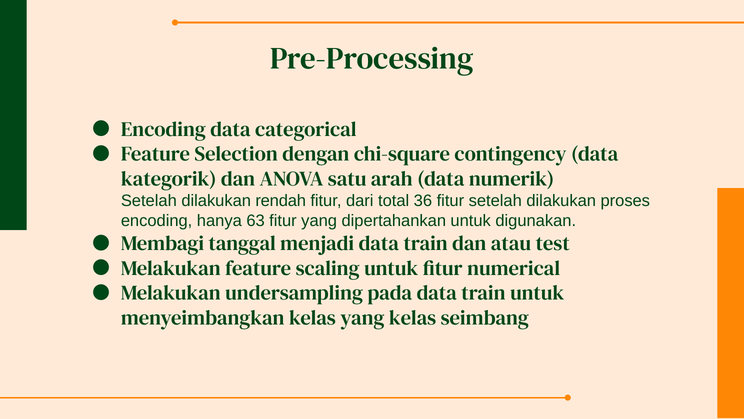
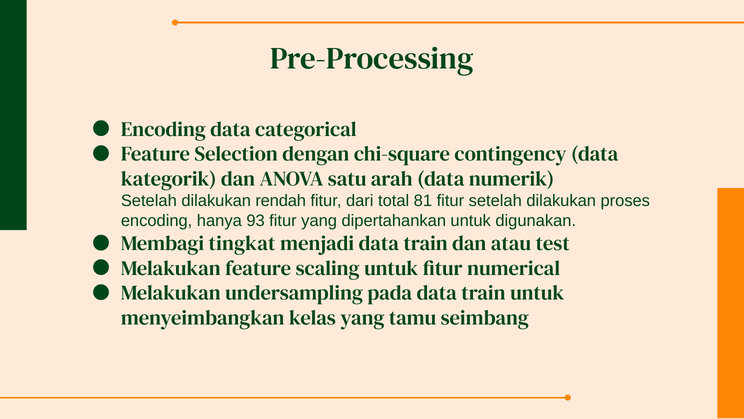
36: 36 -> 81
63: 63 -> 93
tanggal: tanggal -> tingkat
yang kelas: kelas -> tamu
